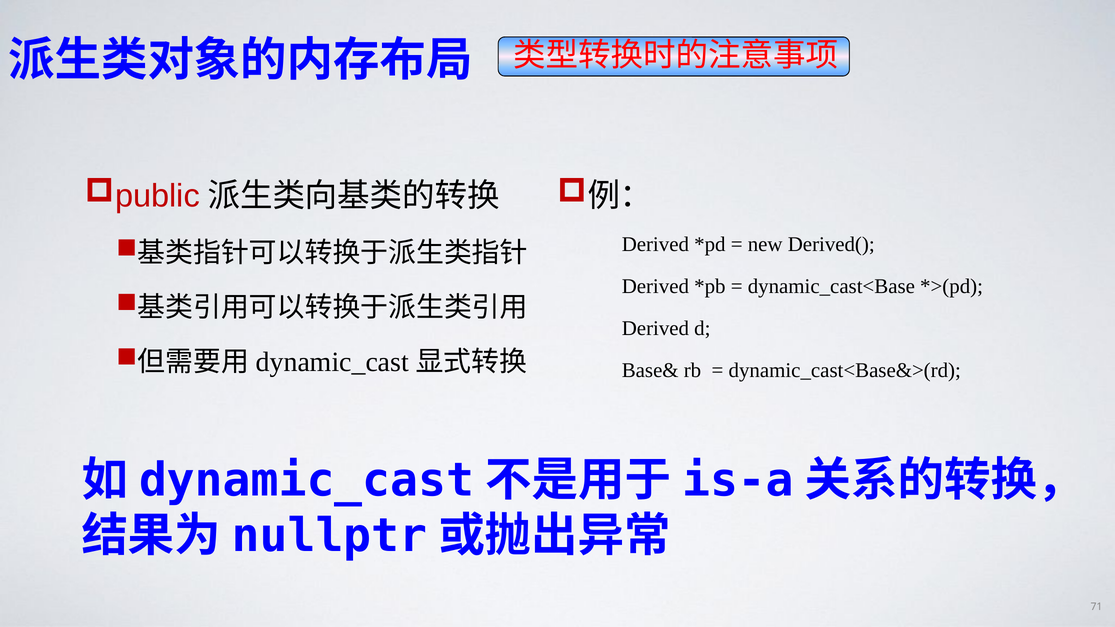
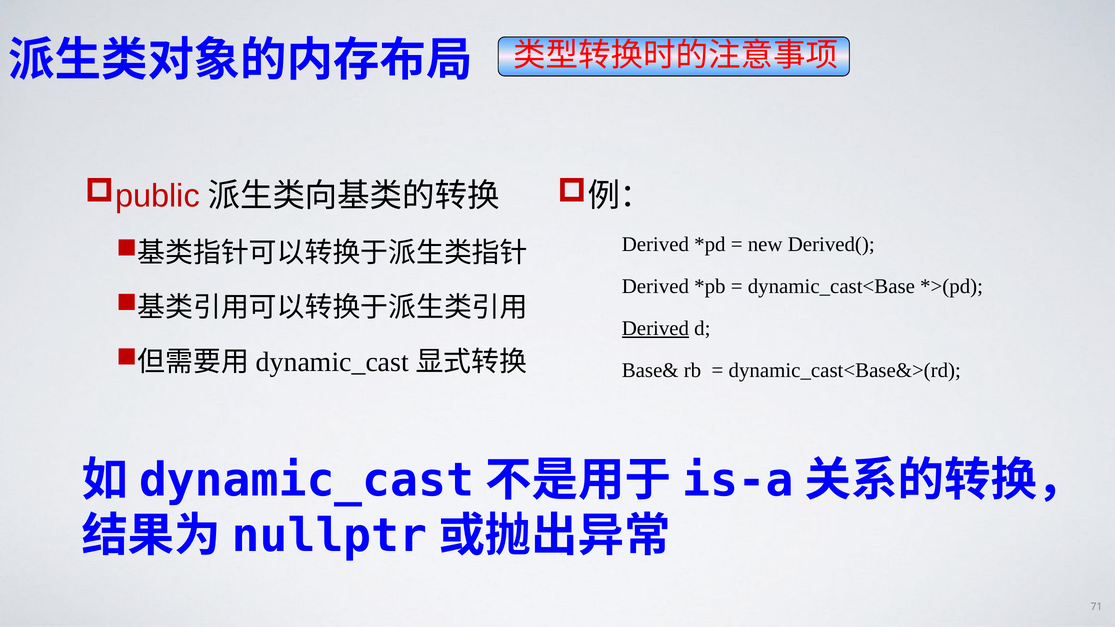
Derived at (655, 328) underline: none -> present
